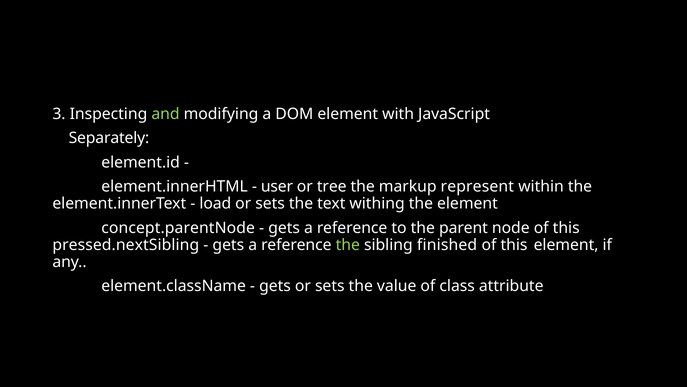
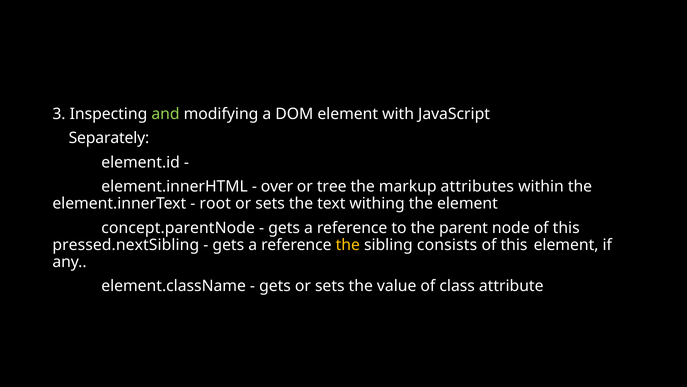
user: user -> over
represent: represent -> attributes
load: load -> root
the at (348, 244) colour: light green -> yellow
finished: finished -> consists
